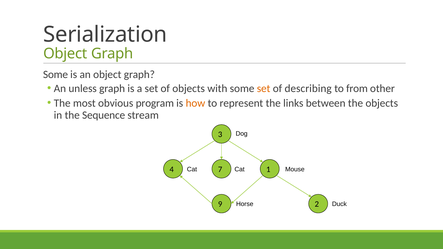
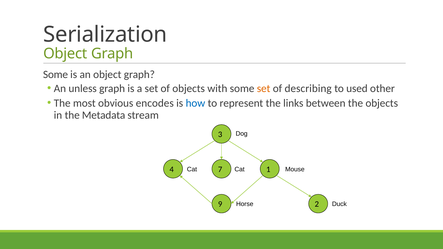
from: from -> used
program: program -> encodes
how colour: orange -> blue
Sequence: Sequence -> Metadata
